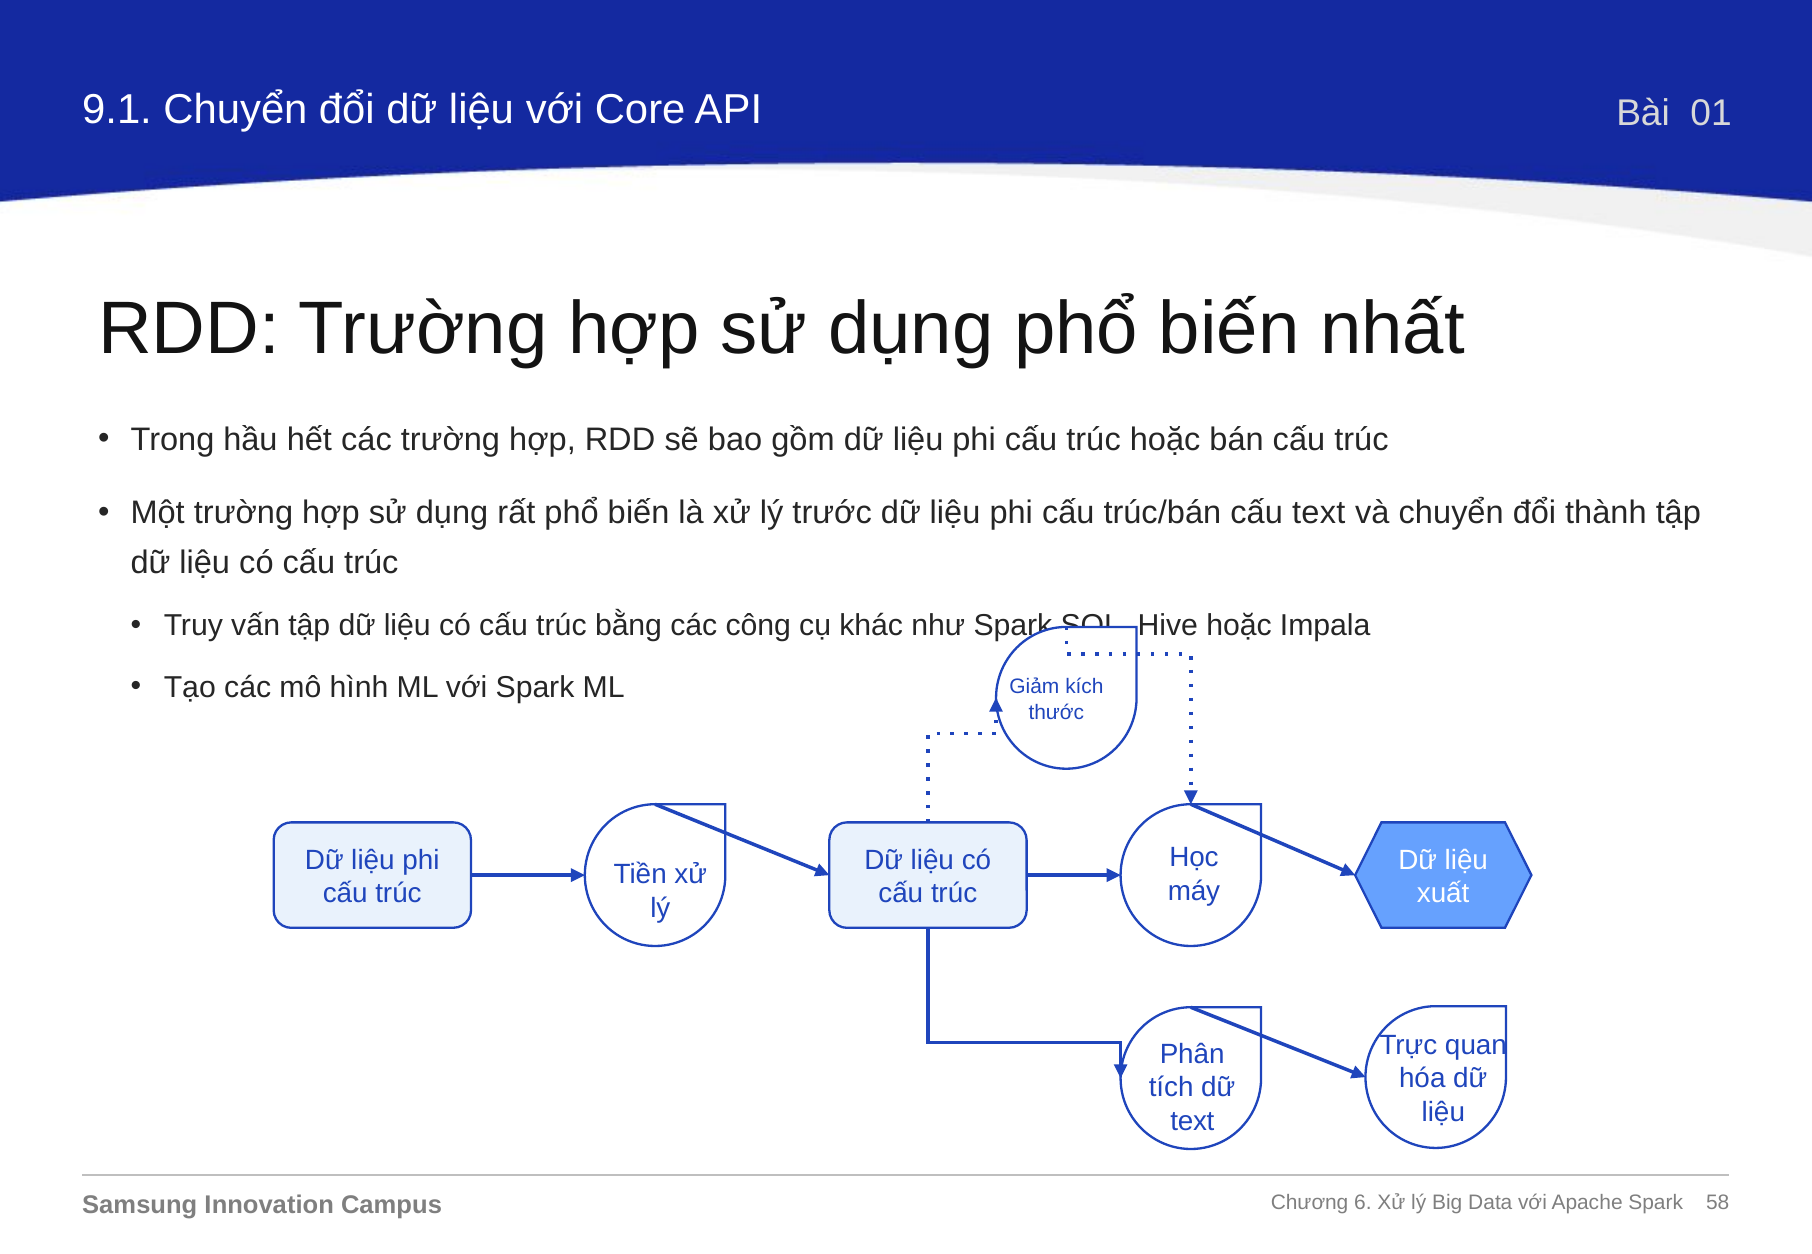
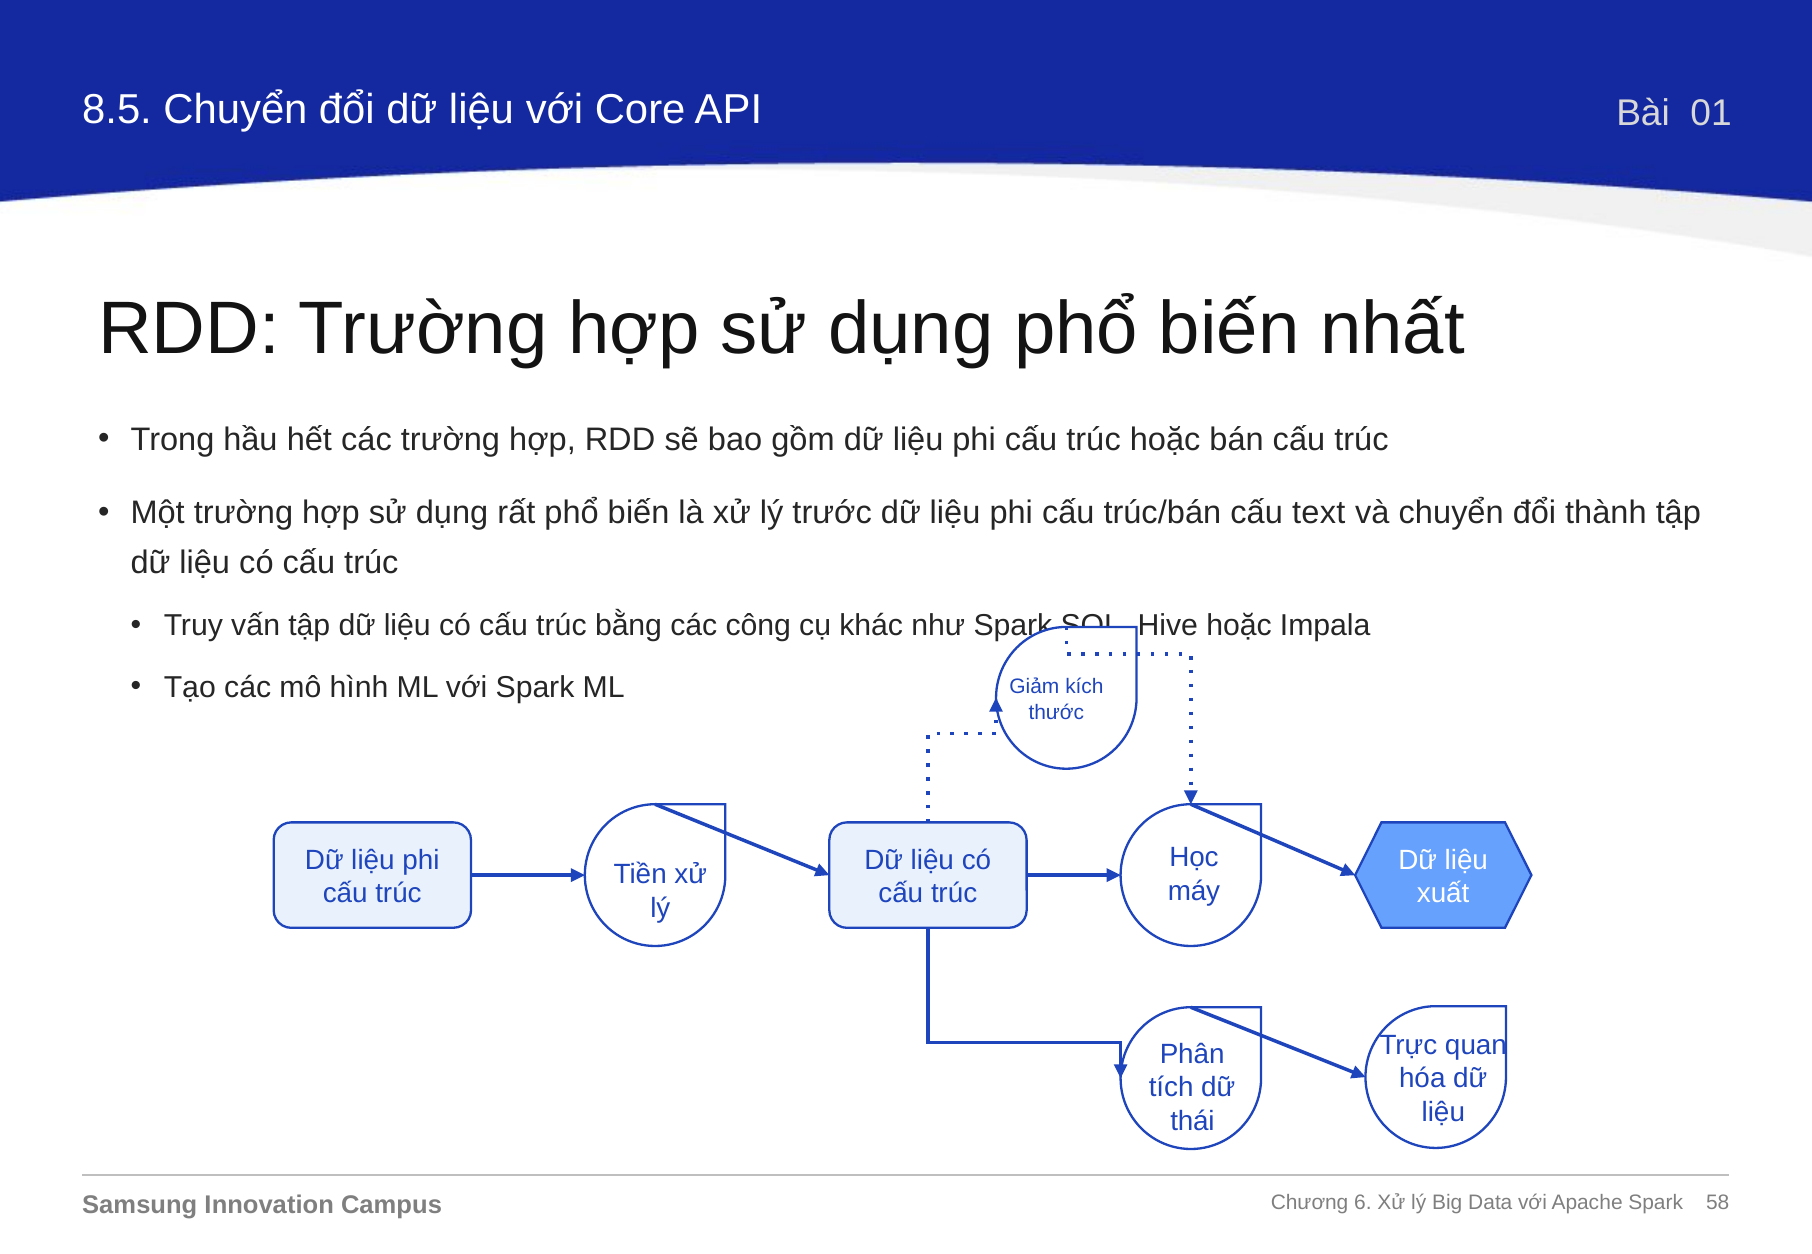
9.1: 9.1 -> 8.5
text at (1192, 1121): text -> thái
